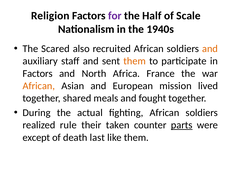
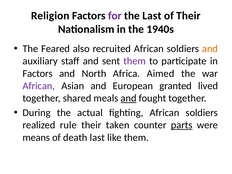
the Half: Half -> Last
of Scale: Scale -> Their
Scared: Scared -> Feared
them at (135, 61) colour: orange -> purple
France: France -> Aimed
African at (39, 86) colour: orange -> purple
mission: mission -> granted
and at (129, 98) underline: none -> present
except: except -> means
